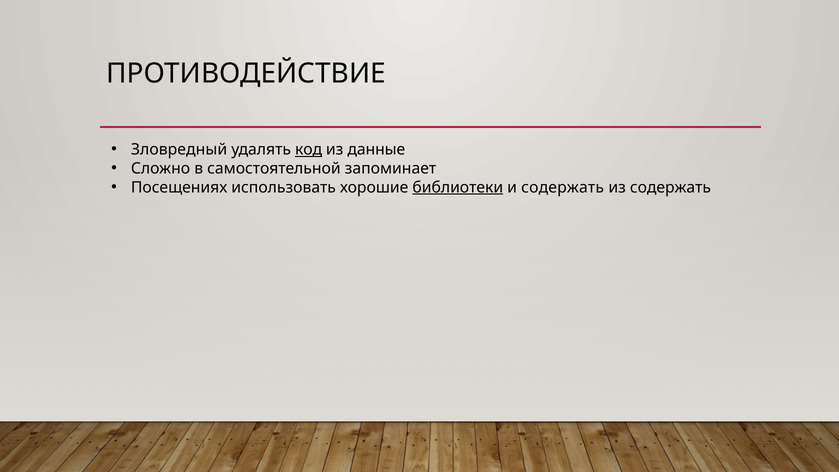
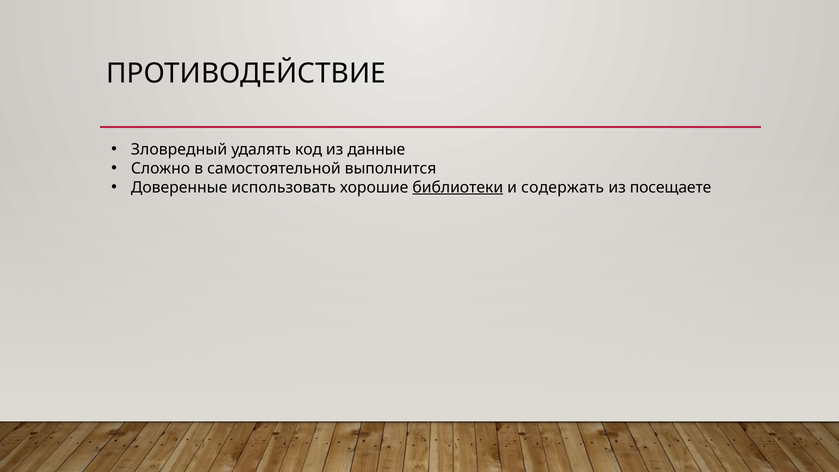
код underline: present -> none
запоминает: запоминает -> выполнится
Посещениях: Посещениях -> Доверенные
из содержать: содержать -> посещаете
